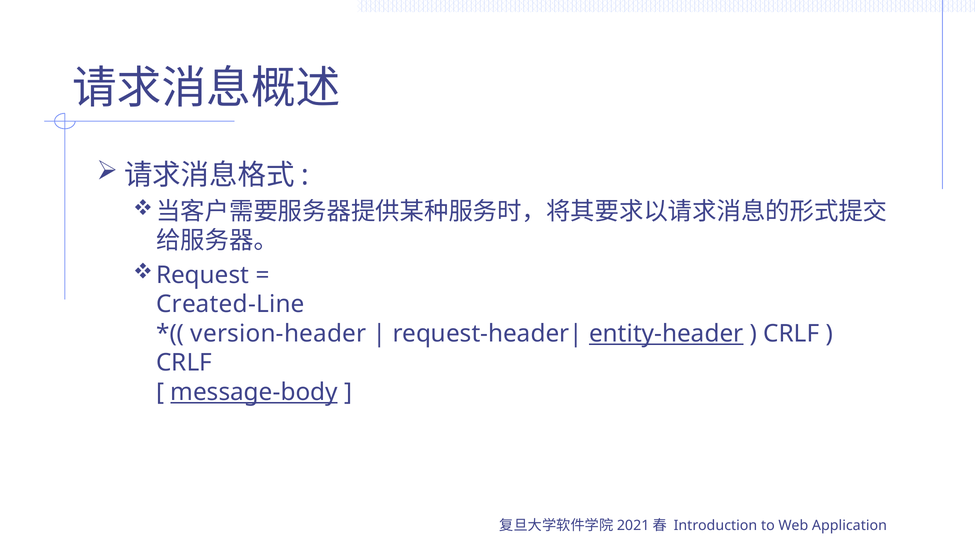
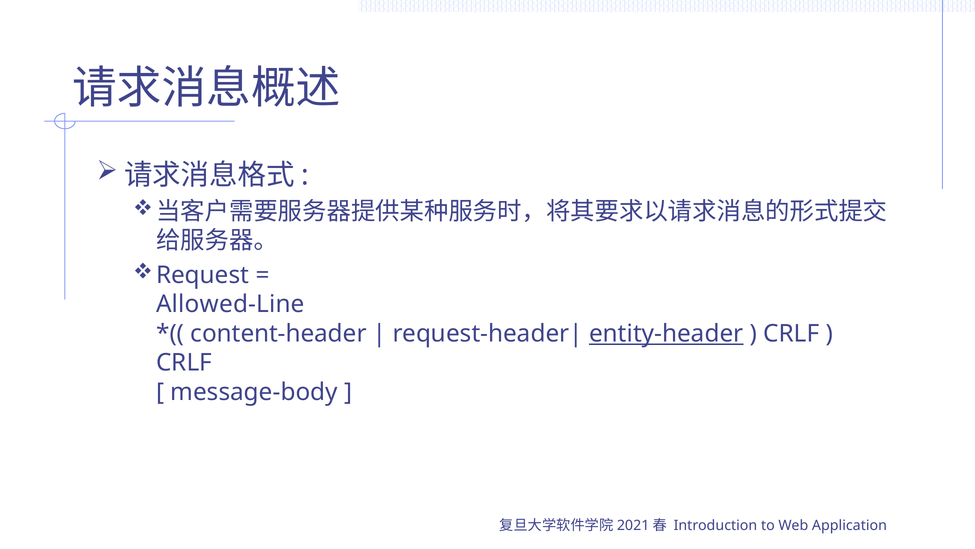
Created-Line: Created-Line -> Allowed-Line
version-header: version-header -> content-header
message-body underline: present -> none
